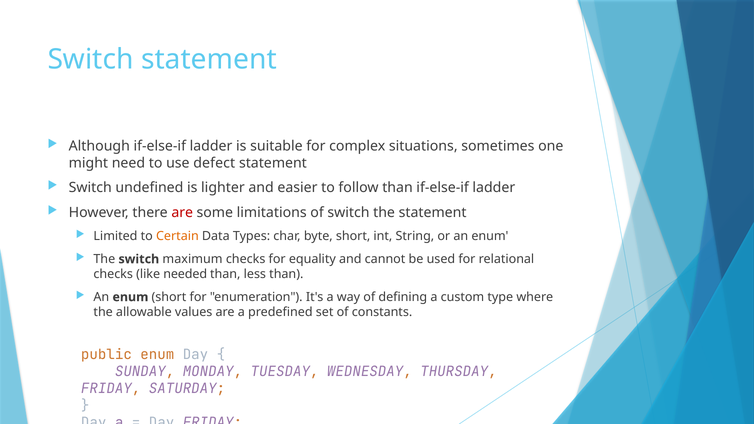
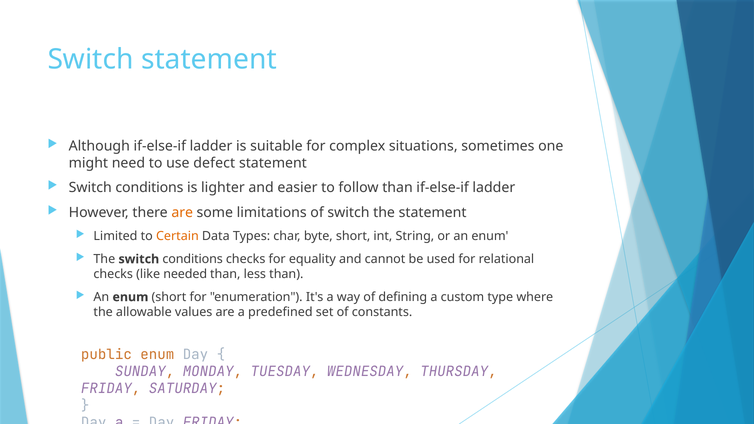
undefined at (149, 188): undefined -> conditions
are at (182, 213) colour: red -> orange
The switch maximum: maximum -> conditions
